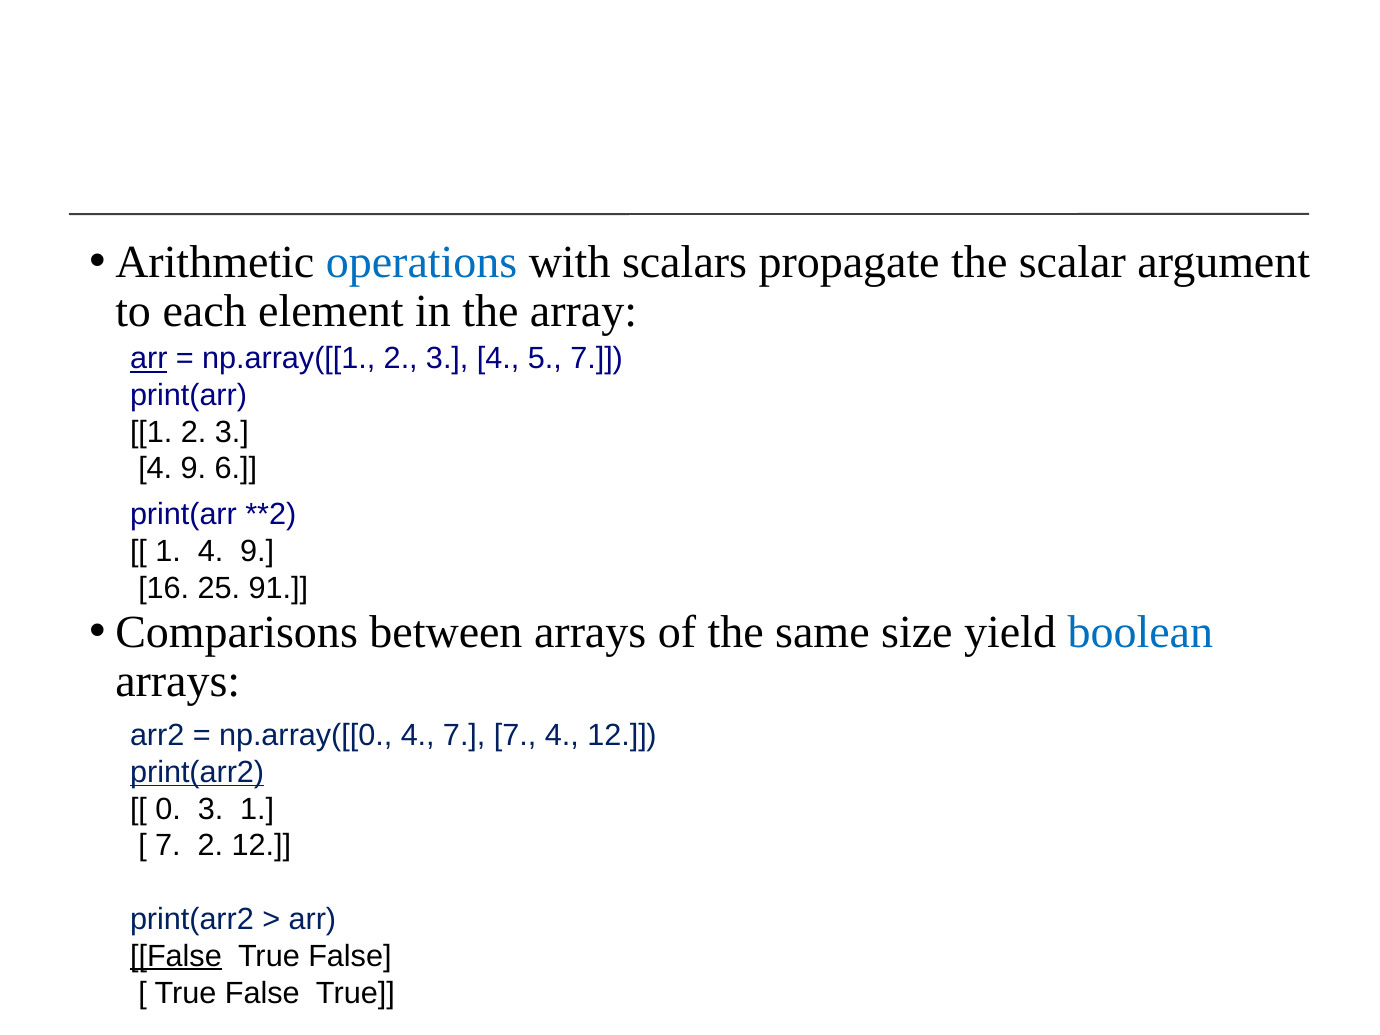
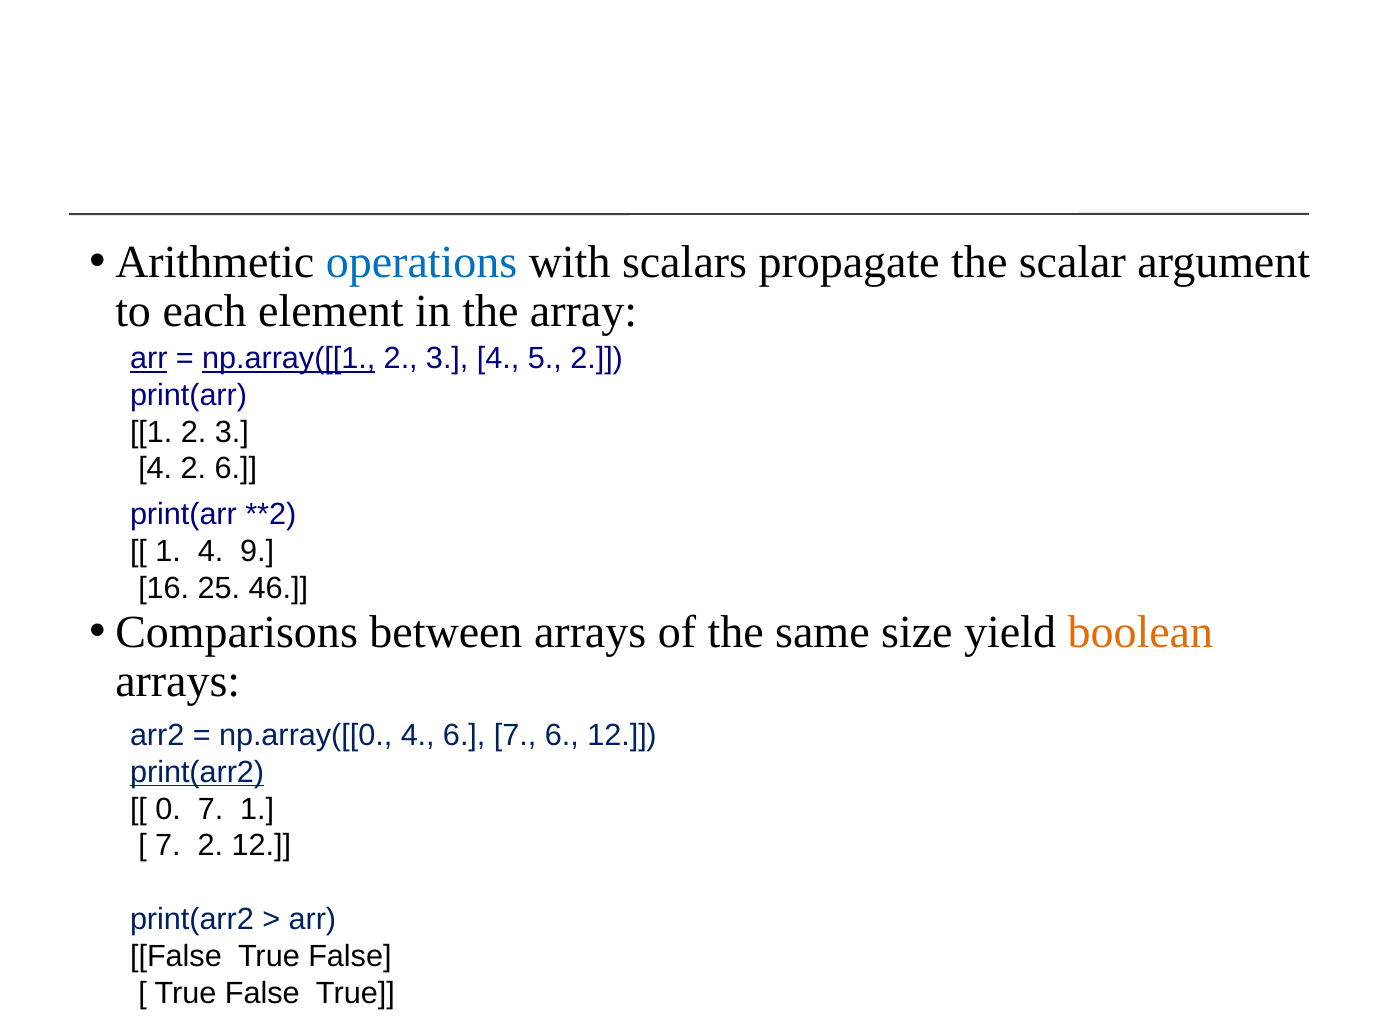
np.array([[1 underline: none -> present
5 7: 7 -> 2
9 at (193, 469): 9 -> 2
91: 91 -> 46
boolean colour: blue -> orange
4 7: 7 -> 6
7 4: 4 -> 6
0 3: 3 -> 7
False at (176, 956) underline: present -> none
